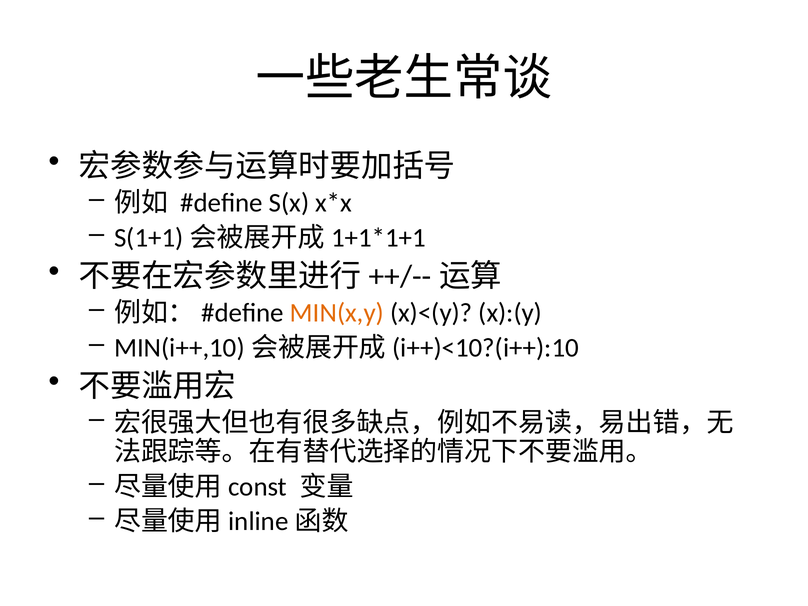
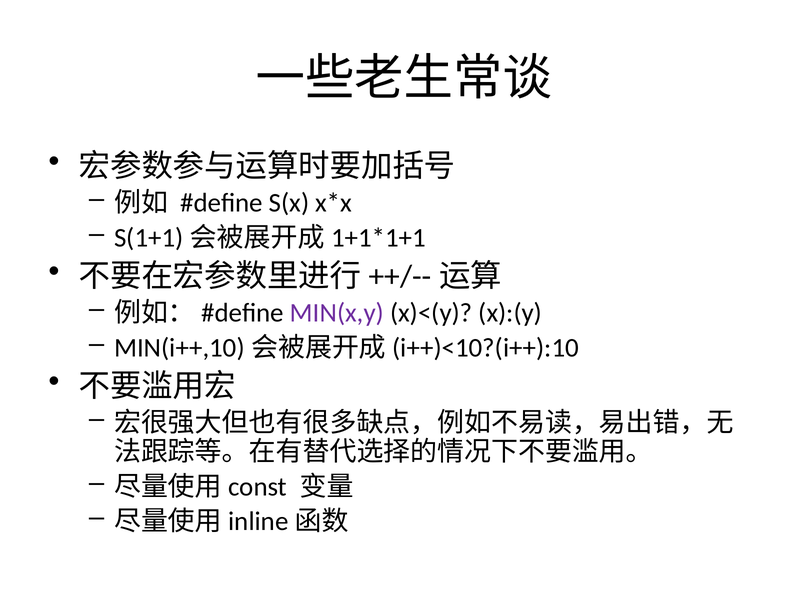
MIN(x,y colour: orange -> purple
